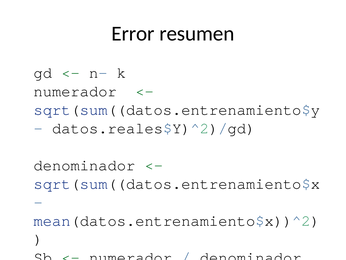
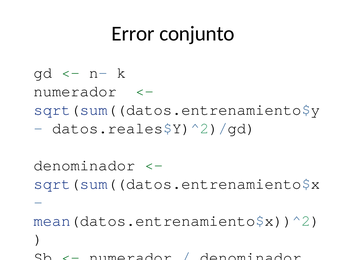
resumen: resumen -> conjunto
